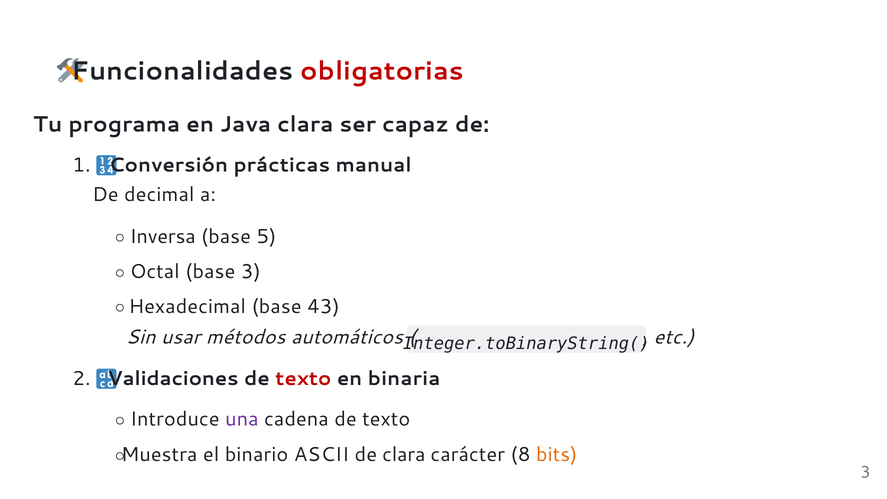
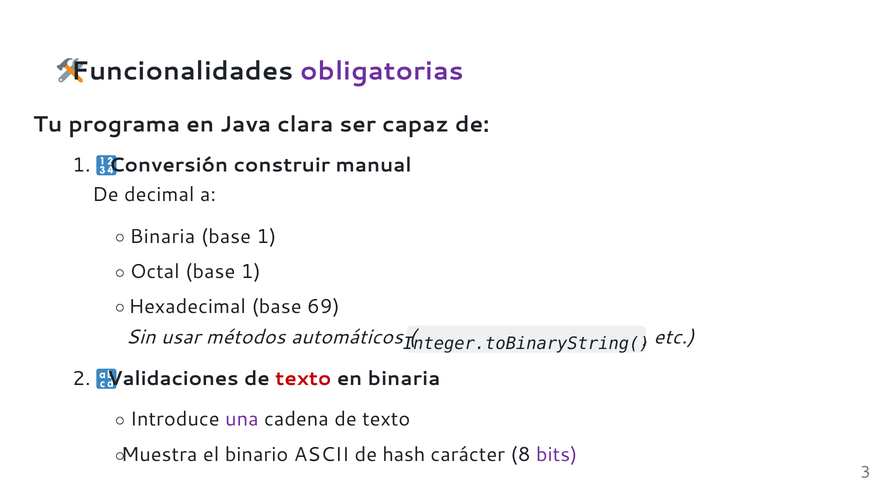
obligatorias colour: red -> purple
prácticas: prácticas -> construir
Inversa at (163, 236): Inversa -> Binaria
5 at (266, 236): 5 -> 1
Octal base 3: 3 -> 1
43: 43 -> 69
de clara: clara -> hash
bits colour: orange -> purple
